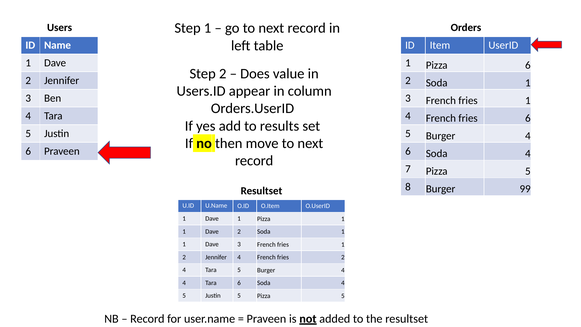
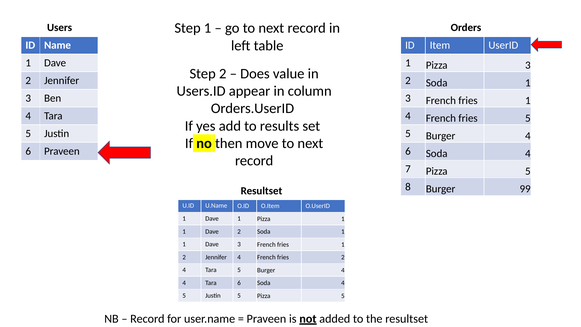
Pizza 6: 6 -> 3
fries 6: 6 -> 5
